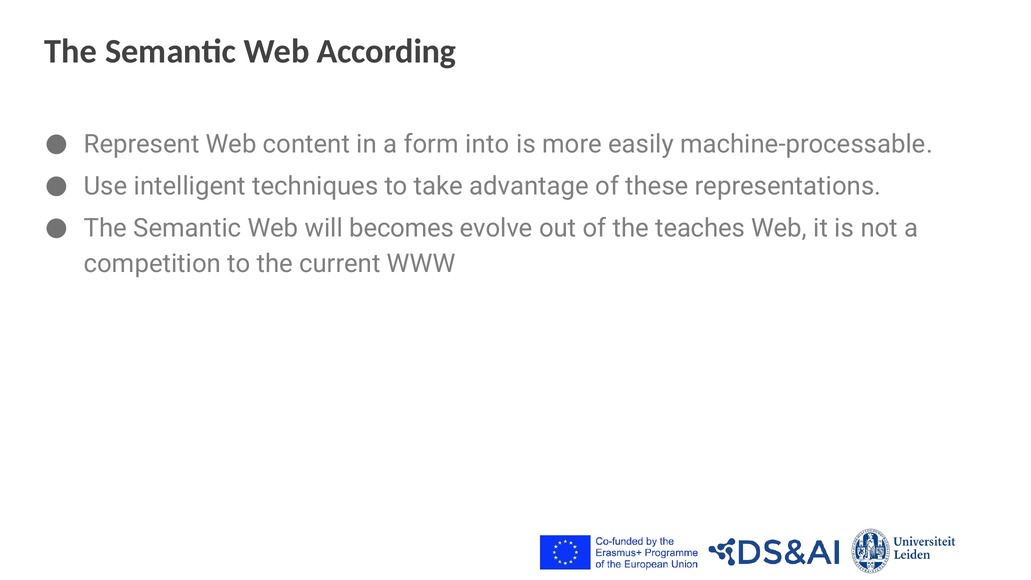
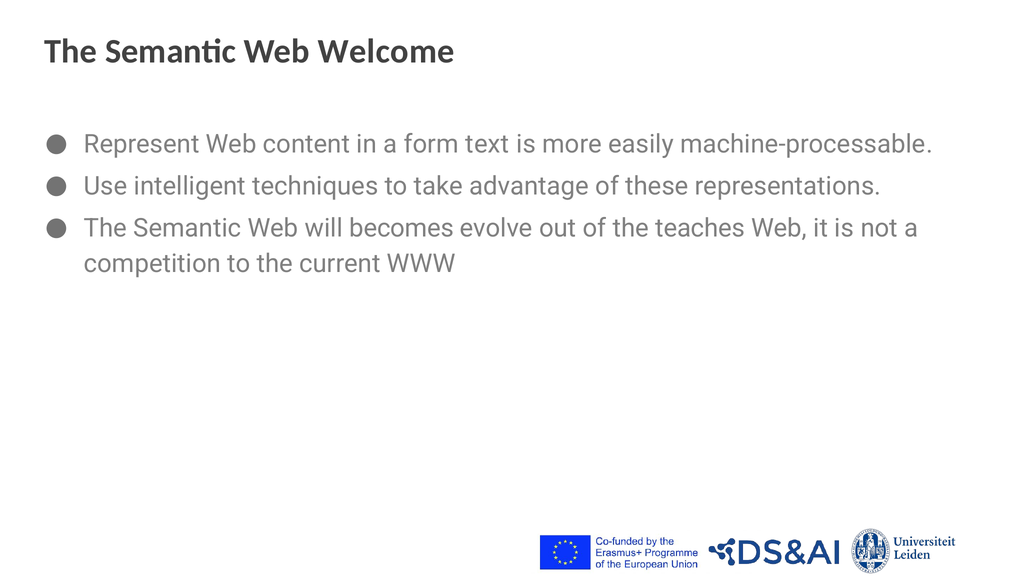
According: According -> Welcome
into: into -> text
